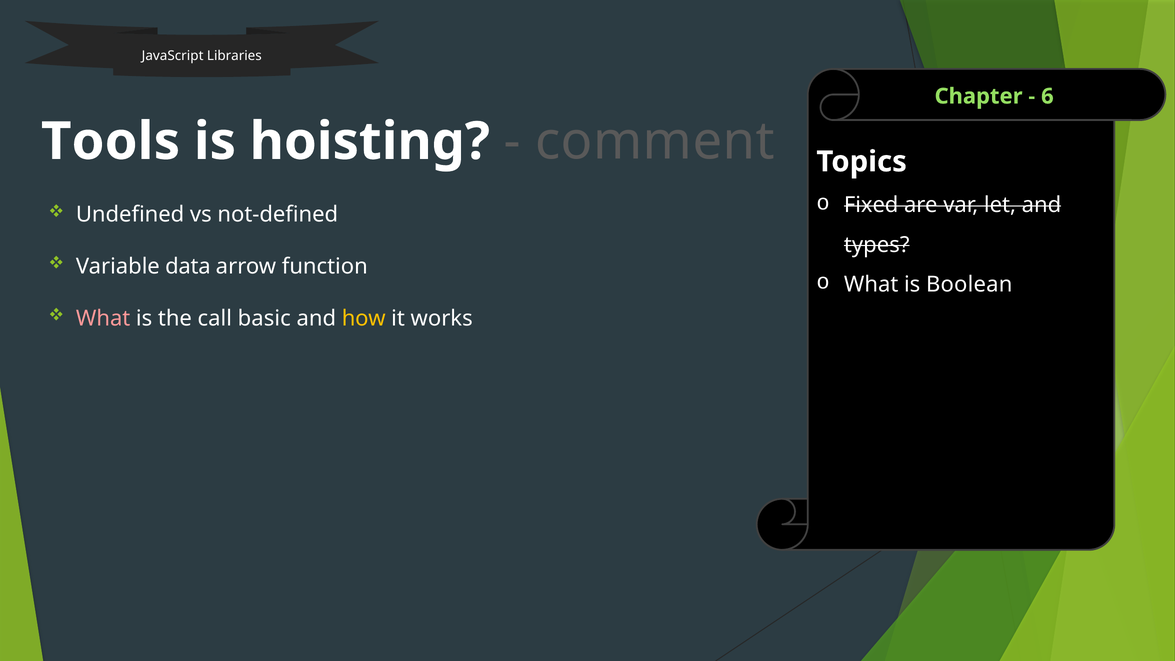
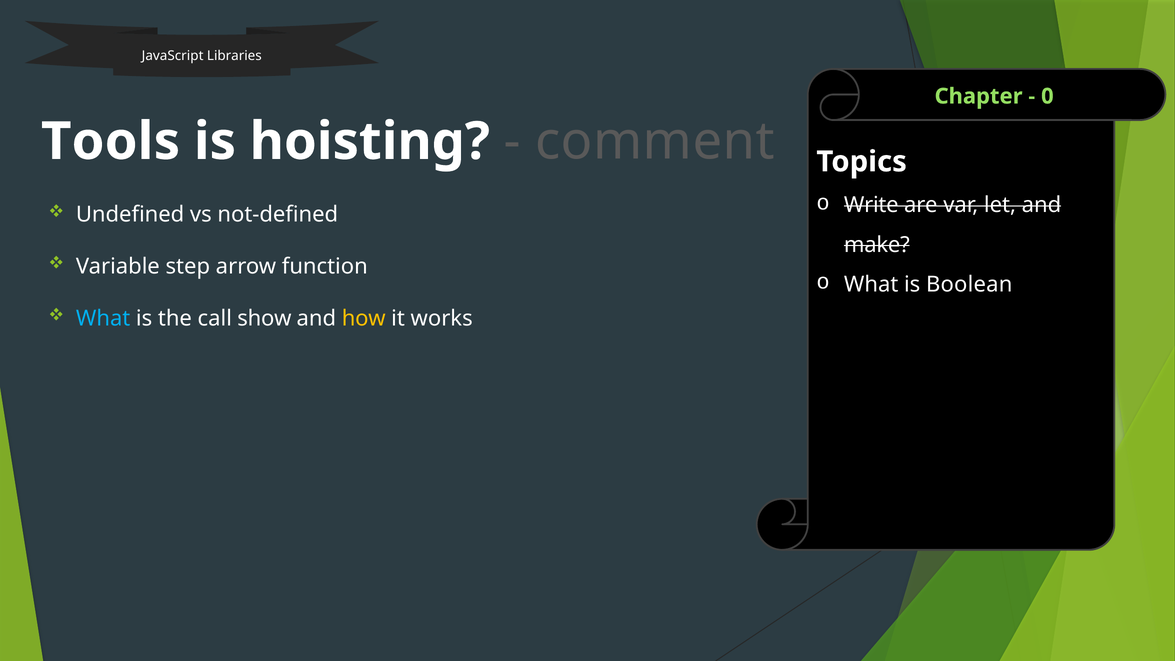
6: 6 -> 0
Fixed: Fixed -> Write
types: types -> make
data: data -> step
What at (103, 318) colour: pink -> light blue
basic: basic -> show
